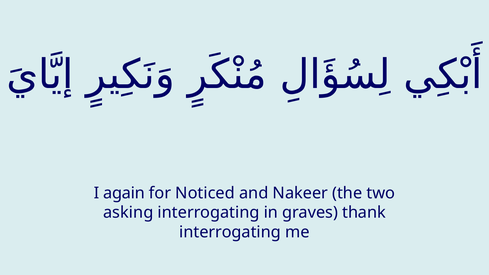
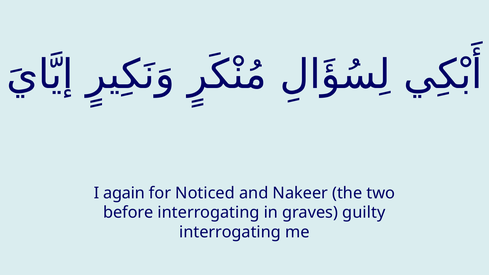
asking: asking -> before
thank: thank -> guilty
